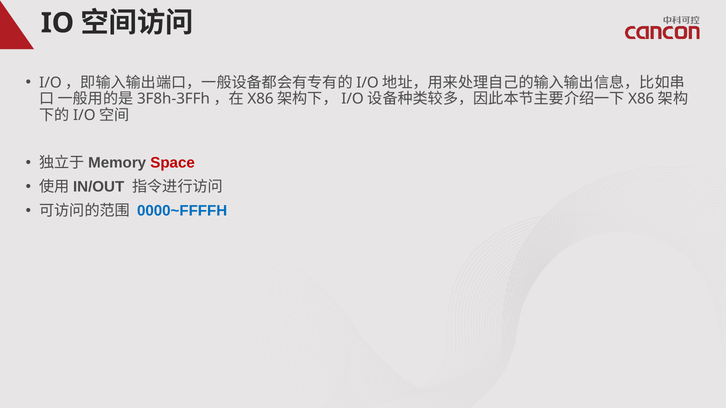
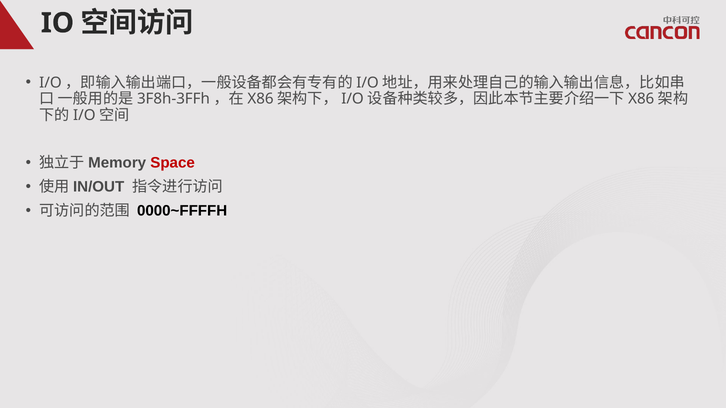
0000~FFFFH colour: blue -> black
